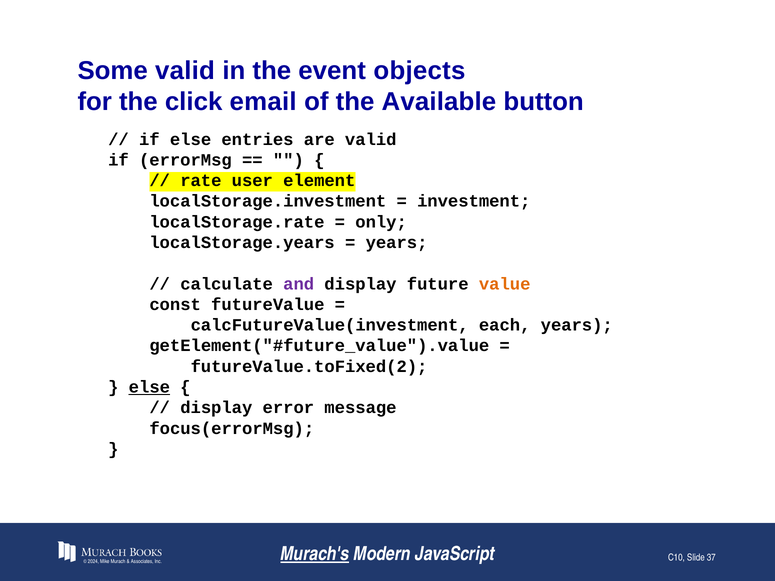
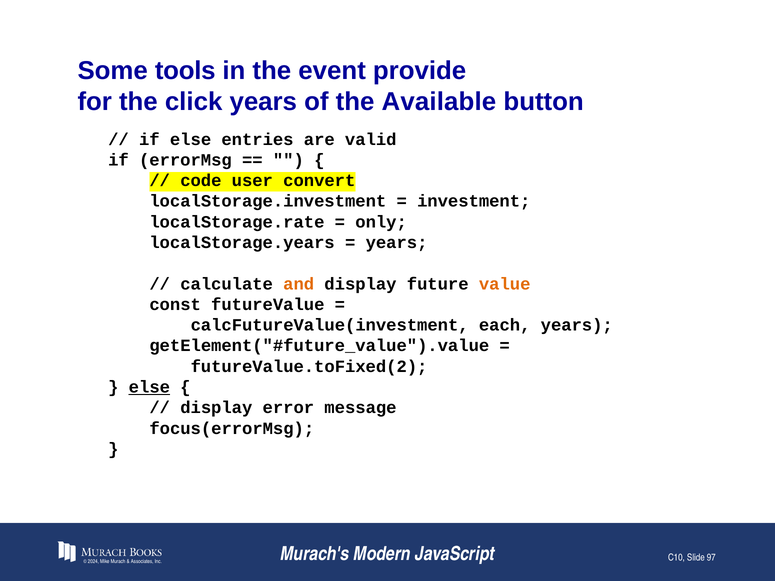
Some valid: valid -> tools
objects: objects -> provide
click email: email -> years
rate: rate -> code
element: element -> convert
and colour: purple -> orange
Murach's underline: present -> none
37: 37 -> 97
